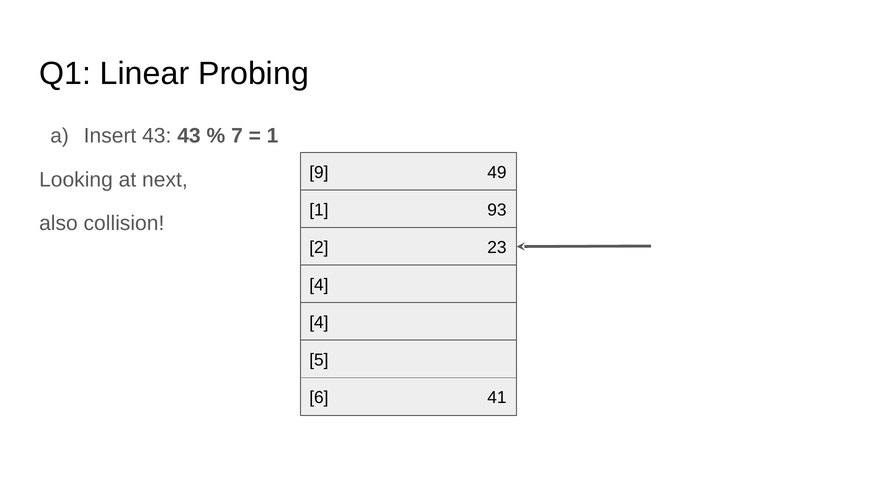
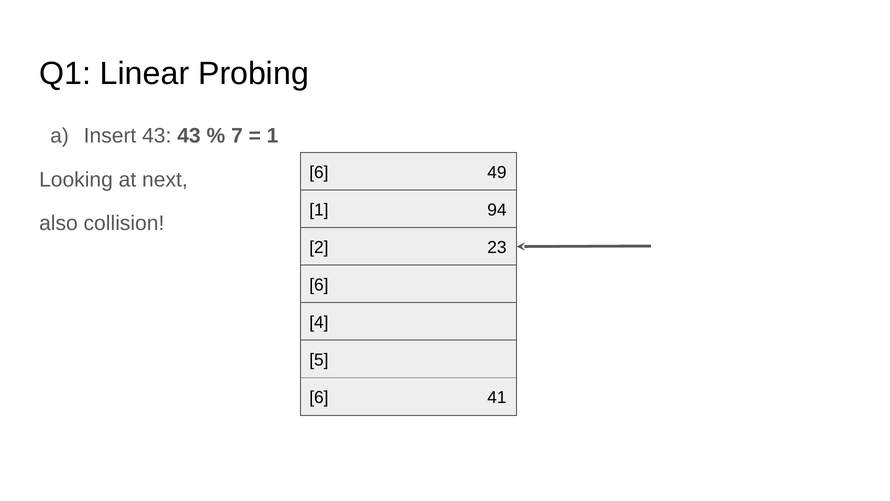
9 at (319, 172): 9 -> 6
93: 93 -> 94
4 at (319, 285): 4 -> 6
